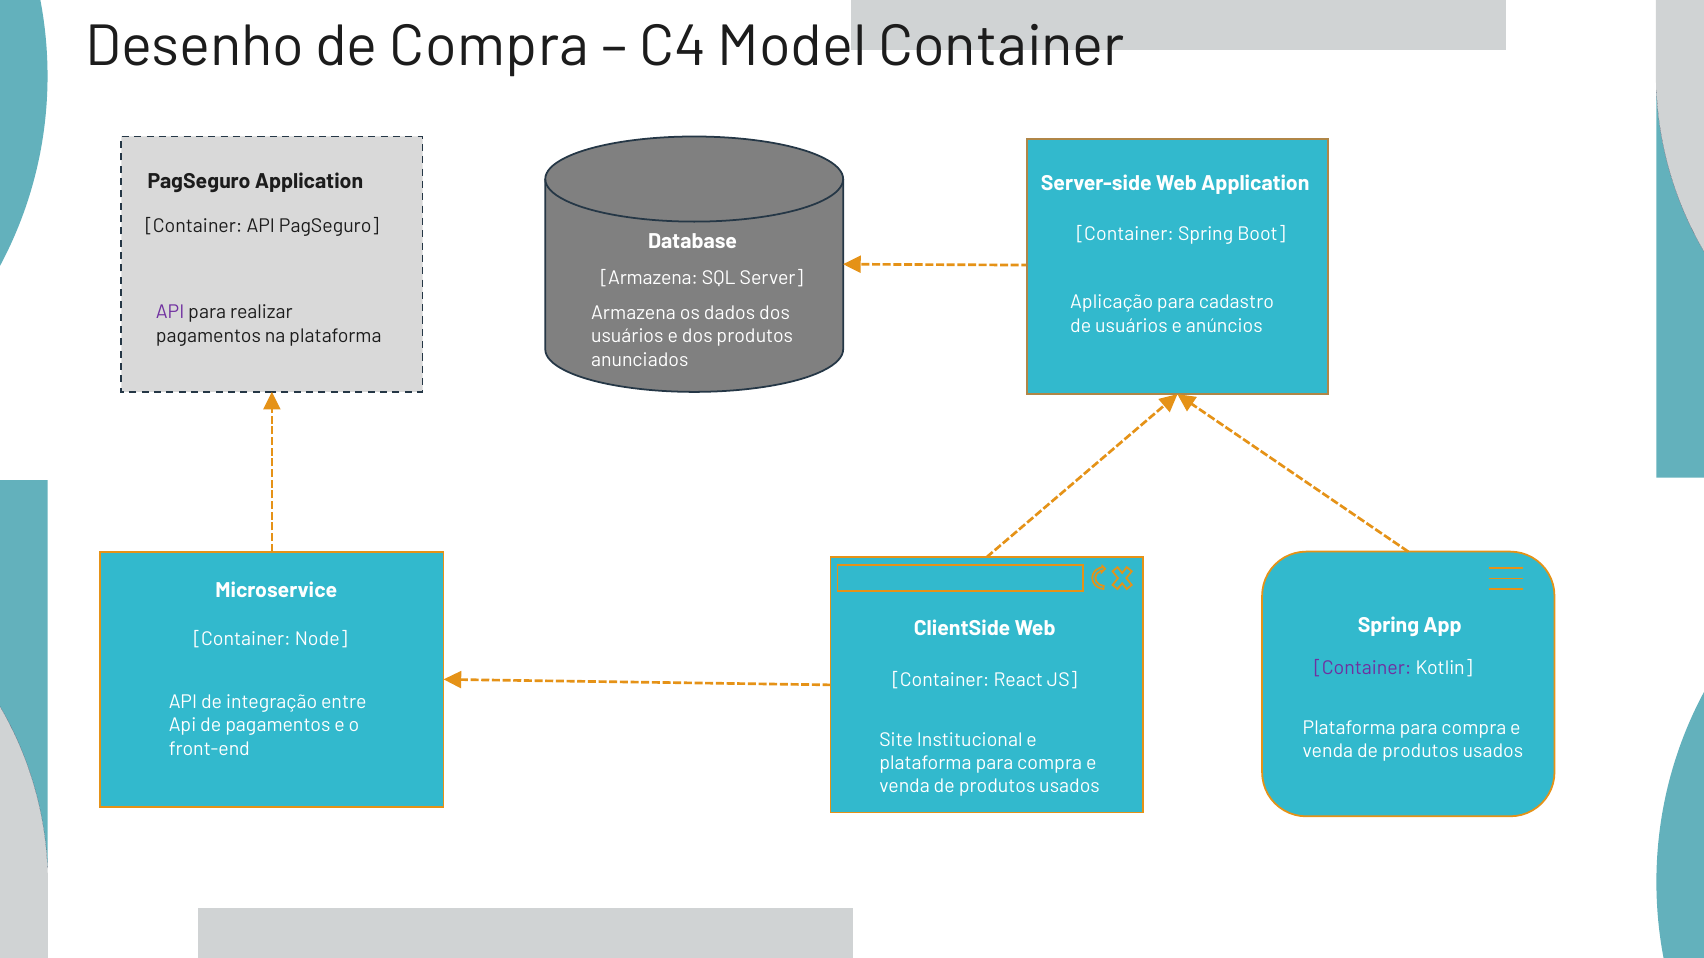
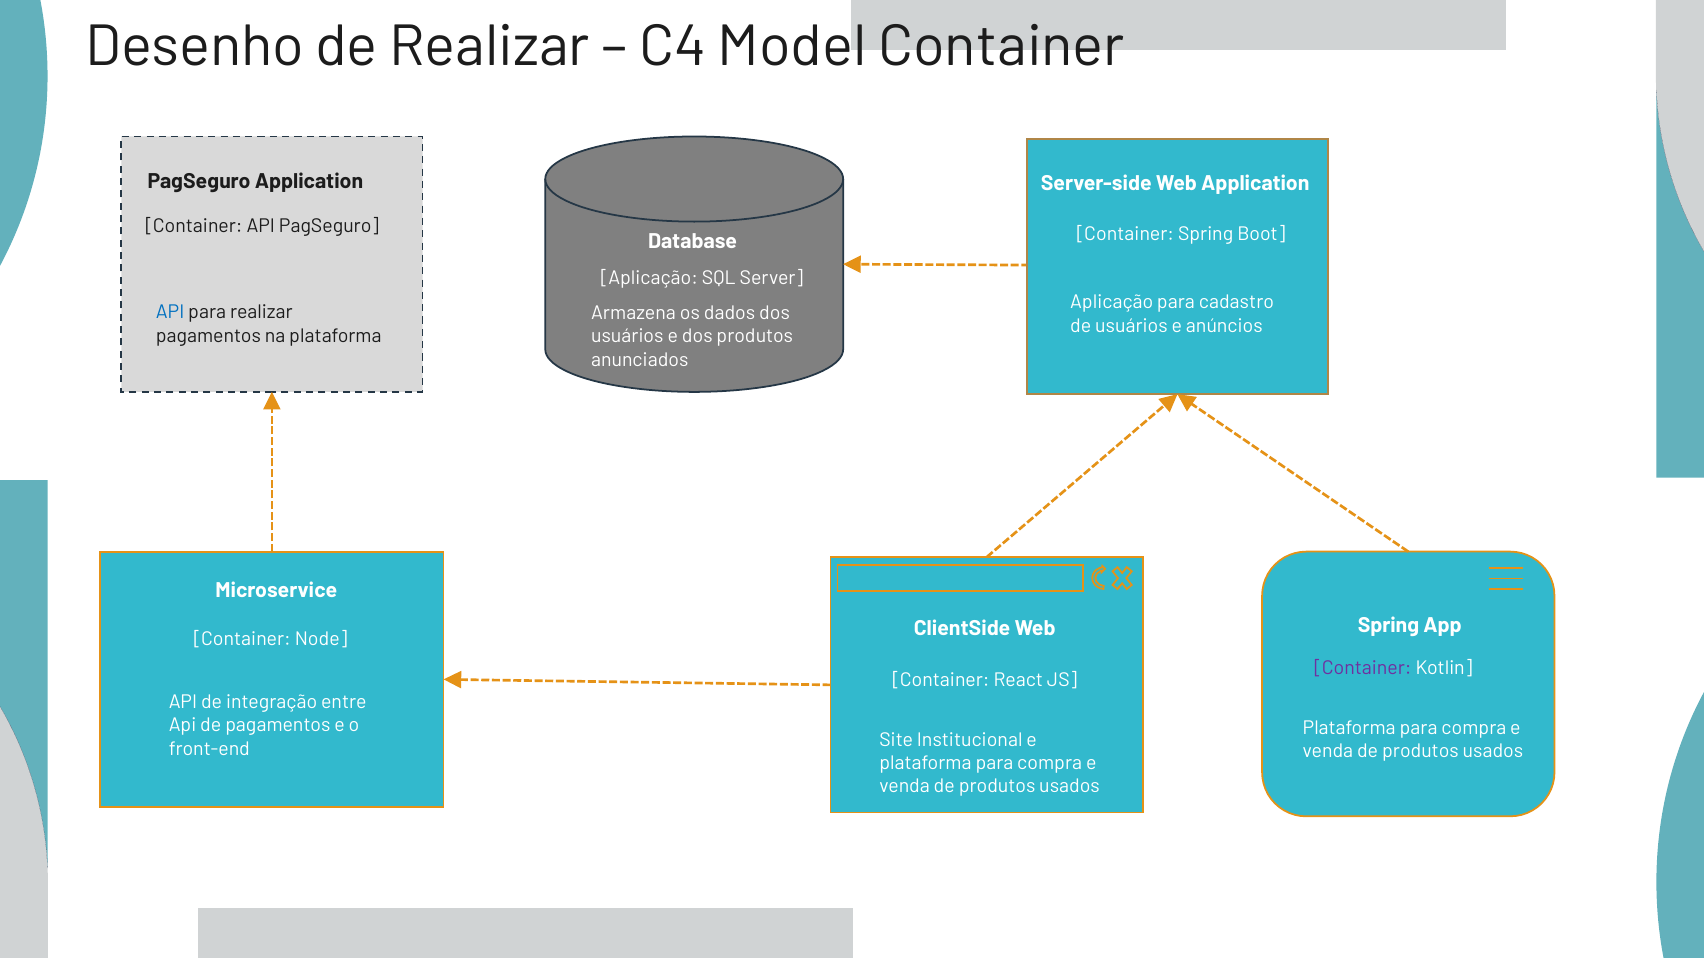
de Compra: Compra -> Realizar
Armazena at (649, 278): Armazena -> Aplicação
API at (170, 313) colour: purple -> blue
